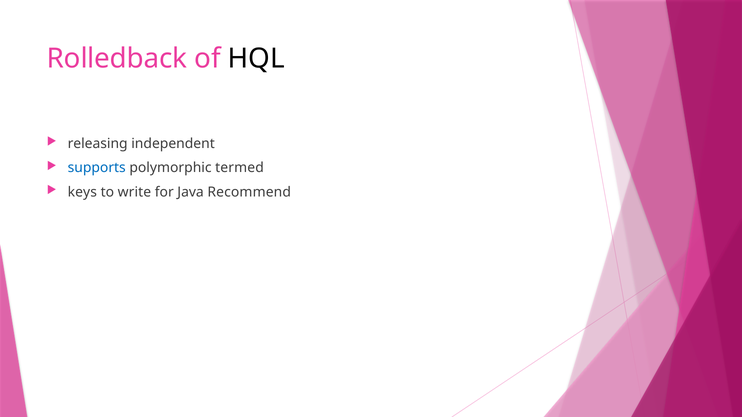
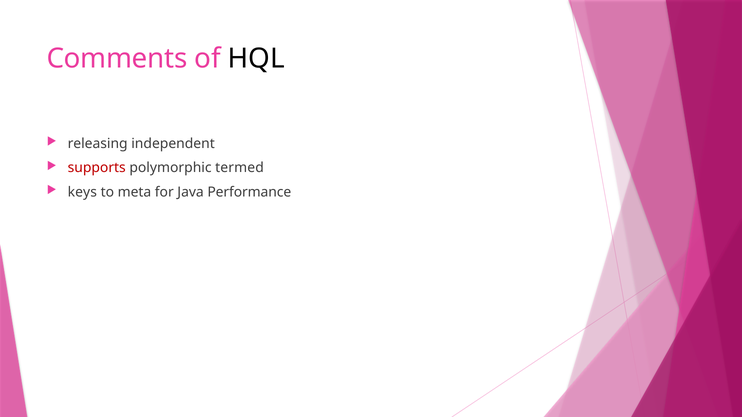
Rolledback: Rolledback -> Comments
supports colour: blue -> red
write: write -> meta
Recommend: Recommend -> Performance
